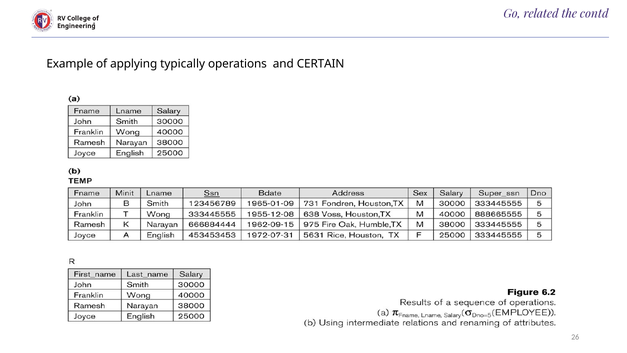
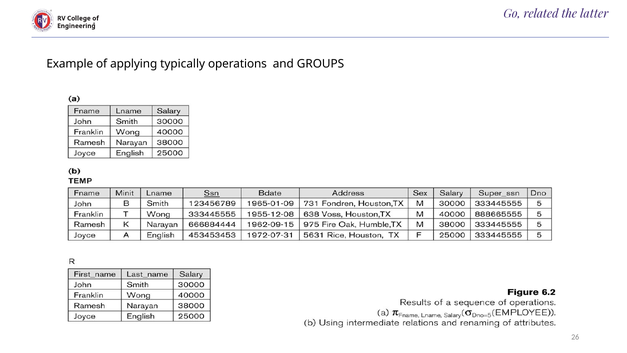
contd: contd -> latter
CERTAIN: CERTAIN -> GROUPS
